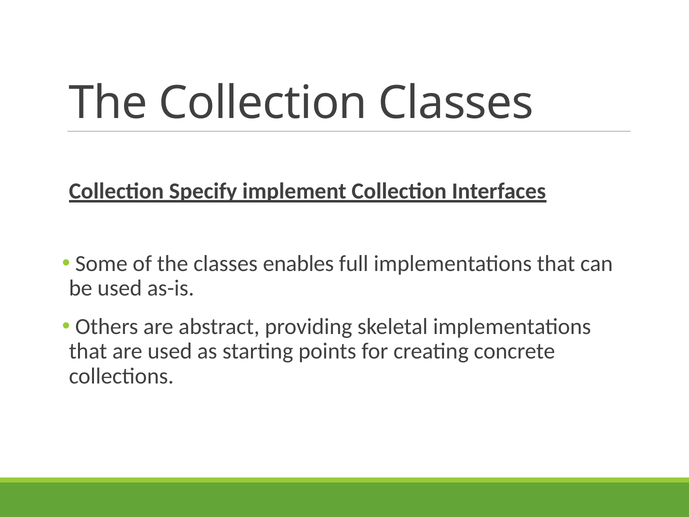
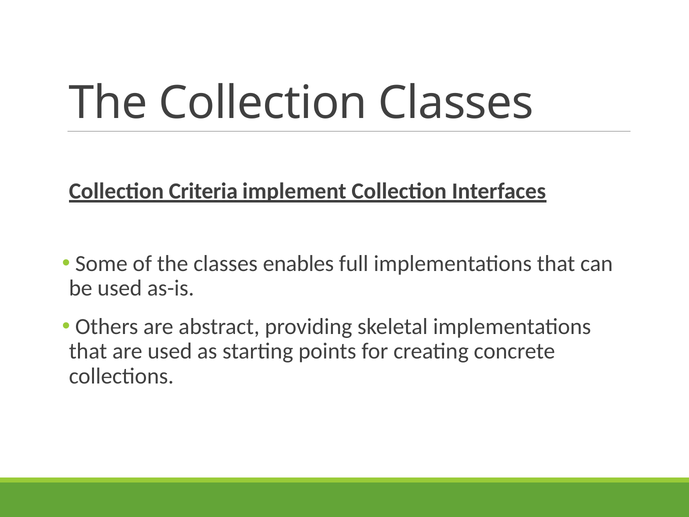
Specify: Specify -> Criteria
